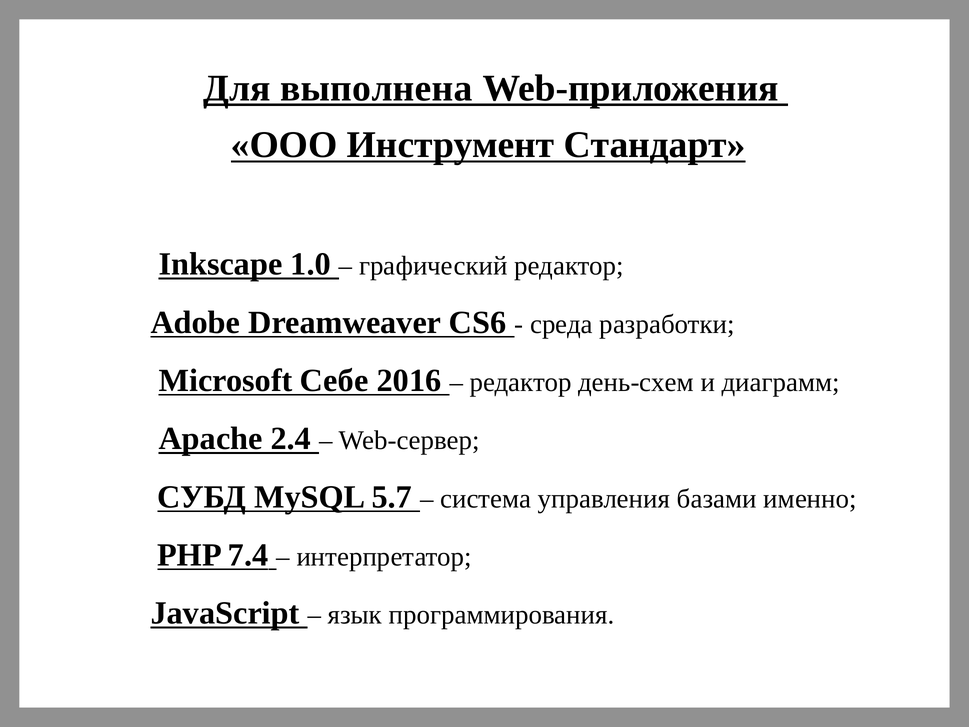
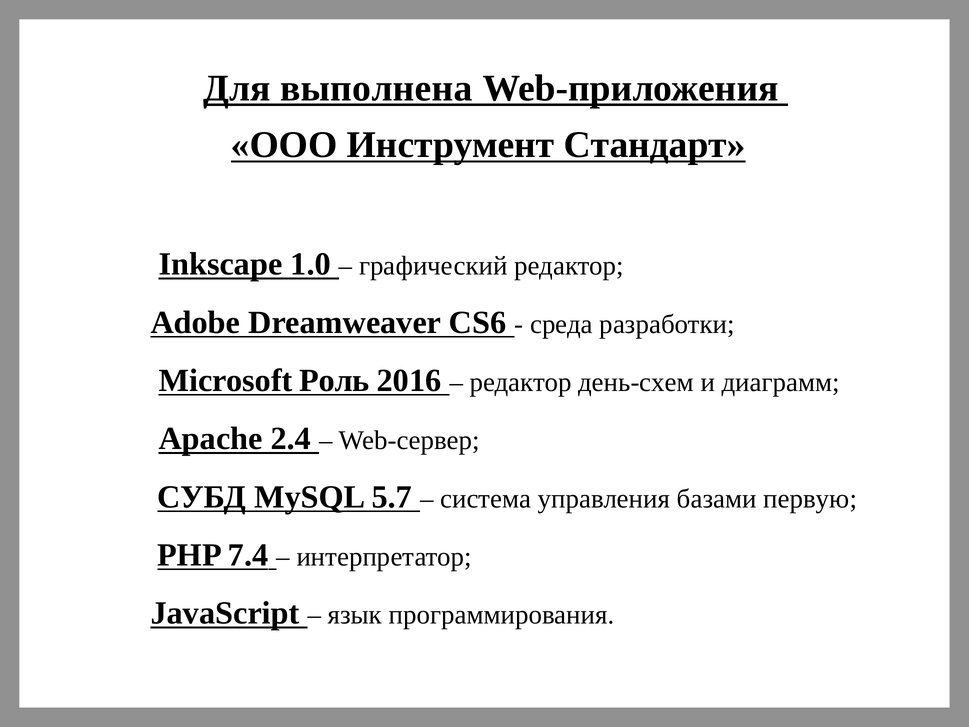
Себе: Себе -> Роль
именно: именно -> первую
